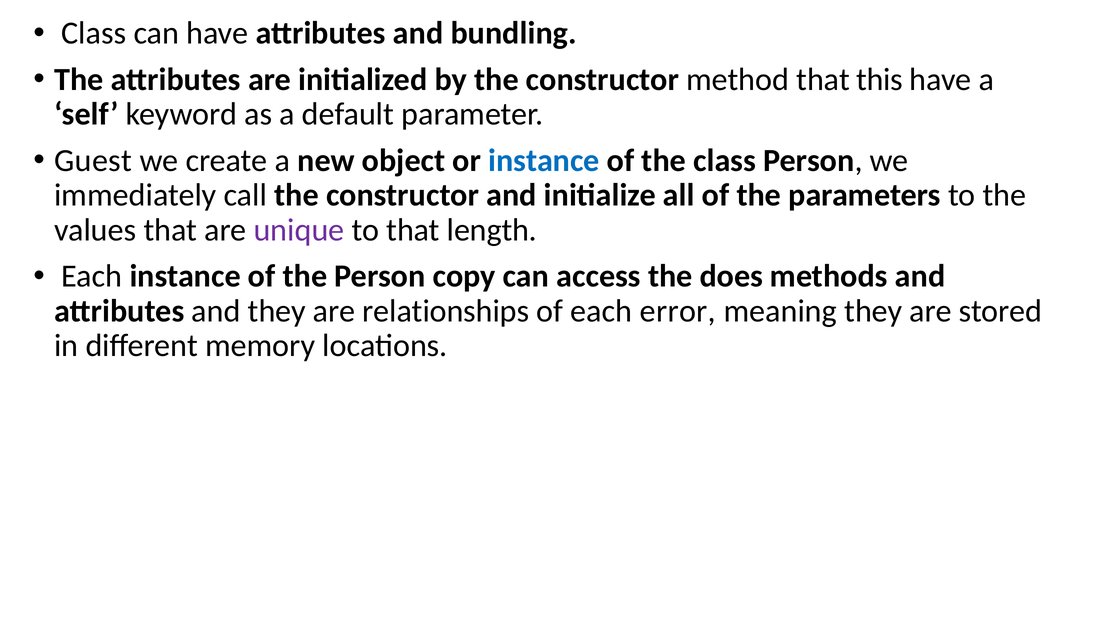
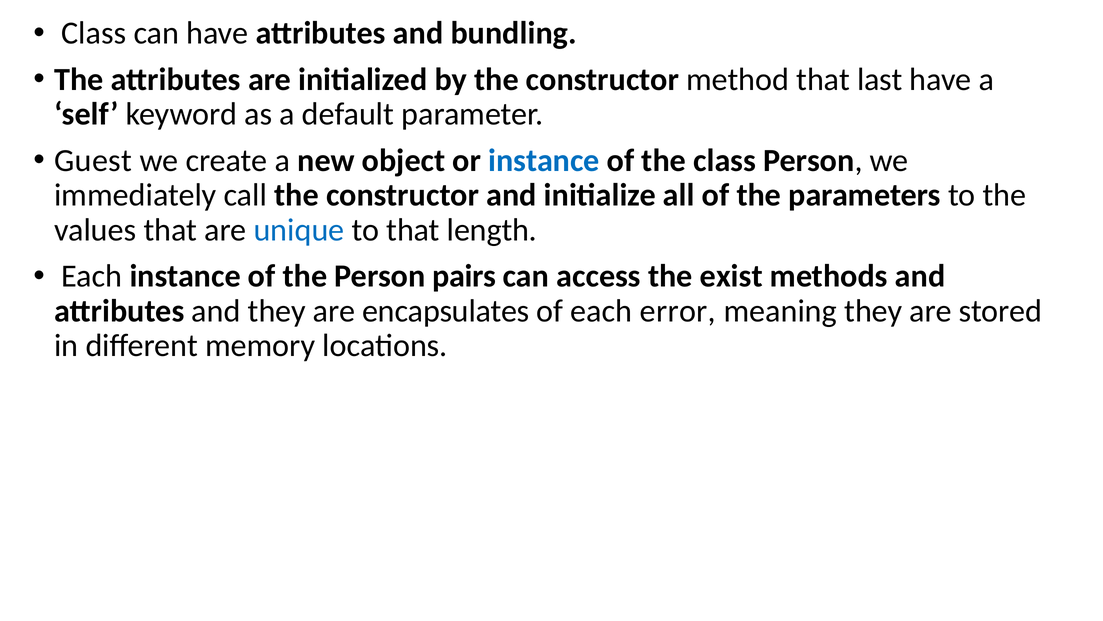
this: this -> last
unique colour: purple -> blue
copy: copy -> pairs
does: does -> exist
relationships: relationships -> encapsulates
